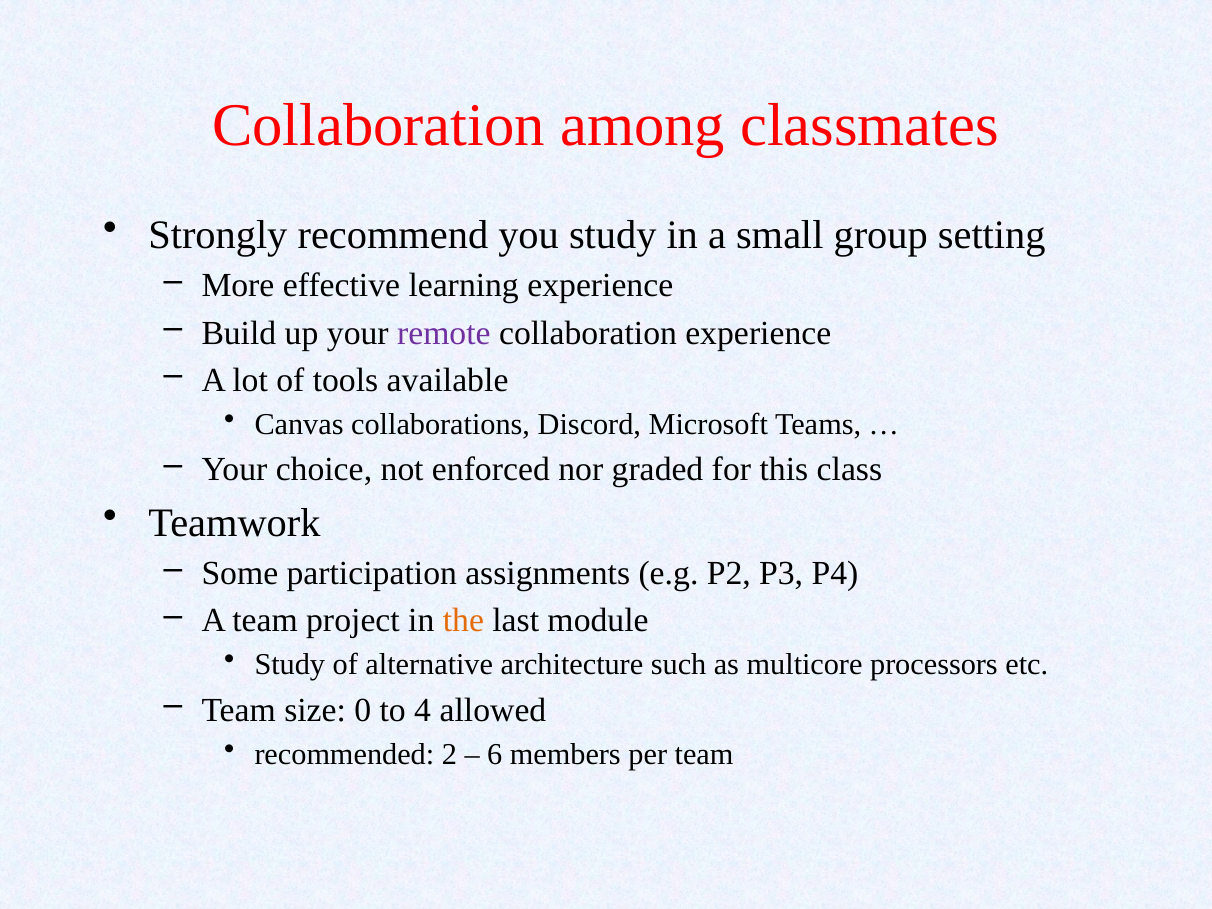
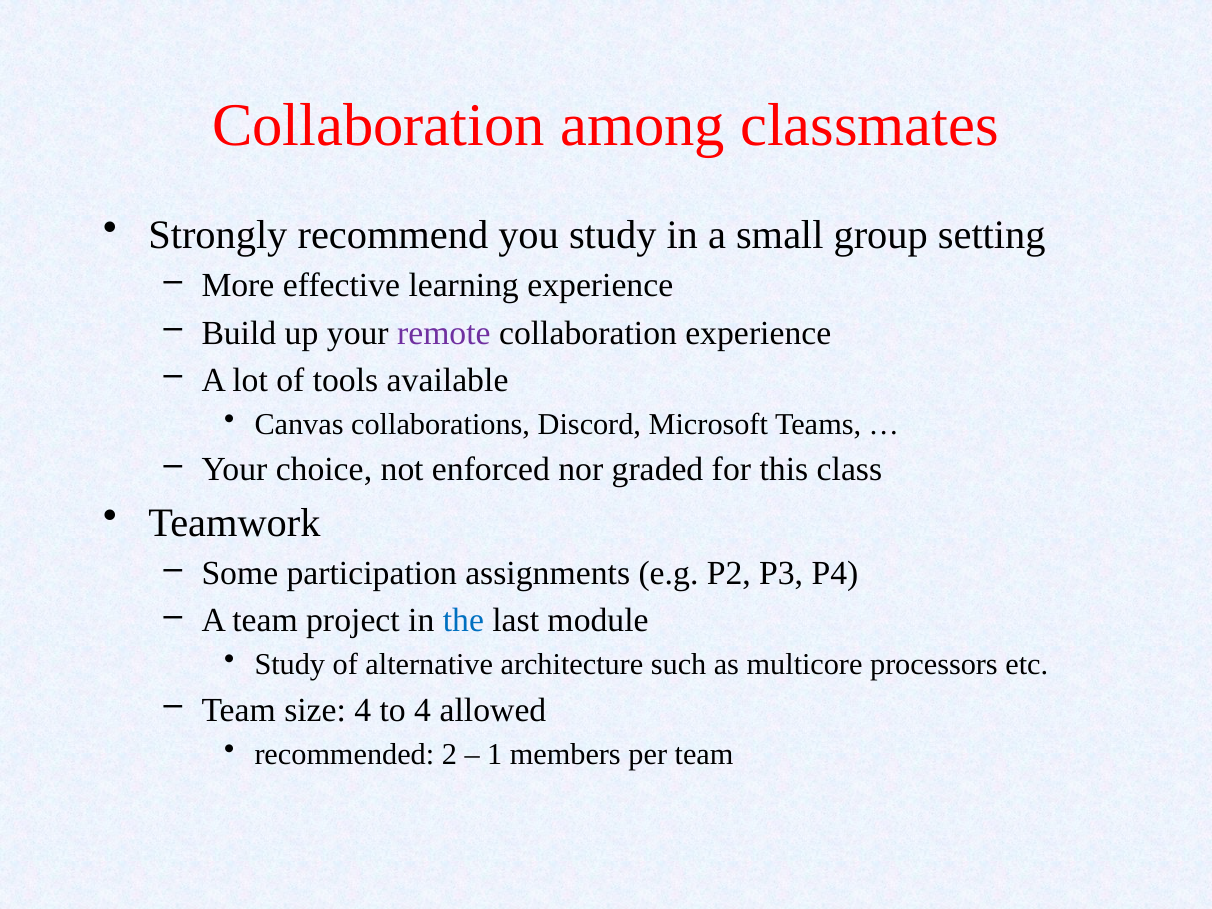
the colour: orange -> blue
size 0: 0 -> 4
6: 6 -> 1
